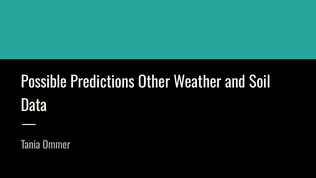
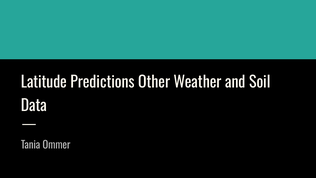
Possible: Possible -> Latitude
